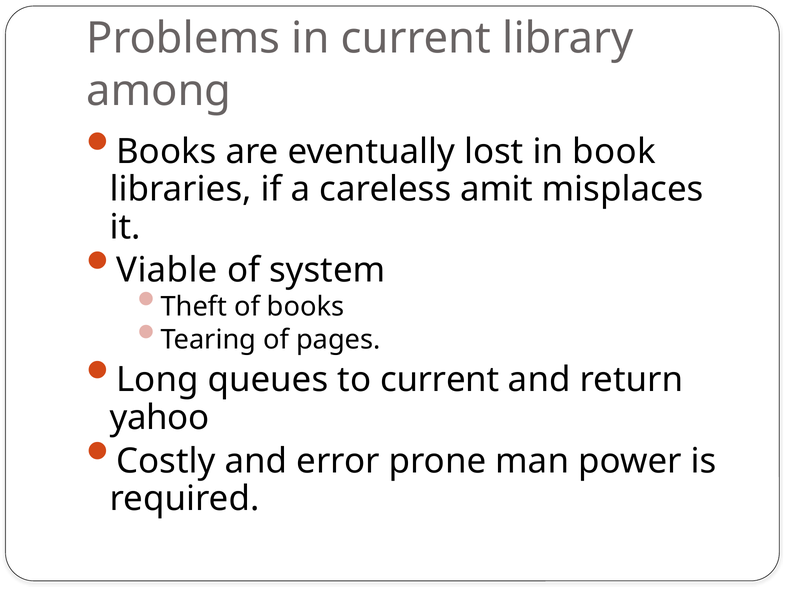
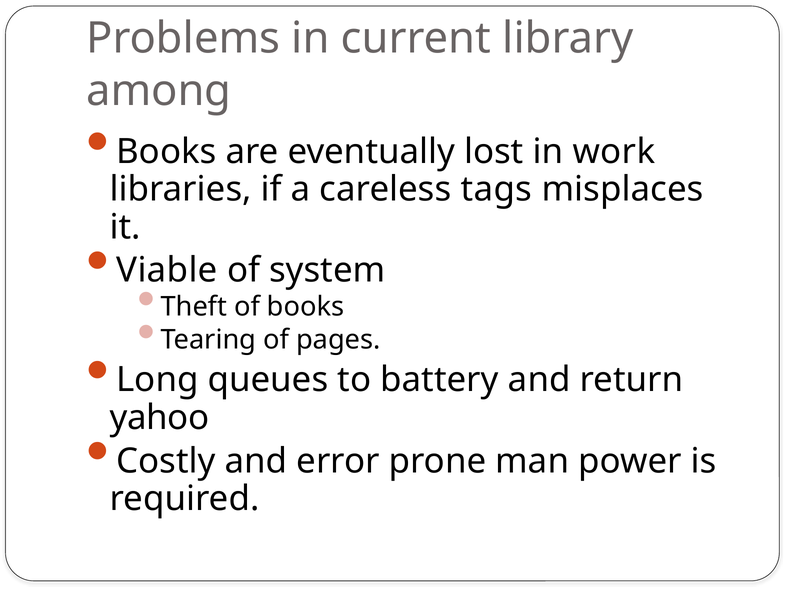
book: book -> work
amit: amit -> tags
to current: current -> battery
